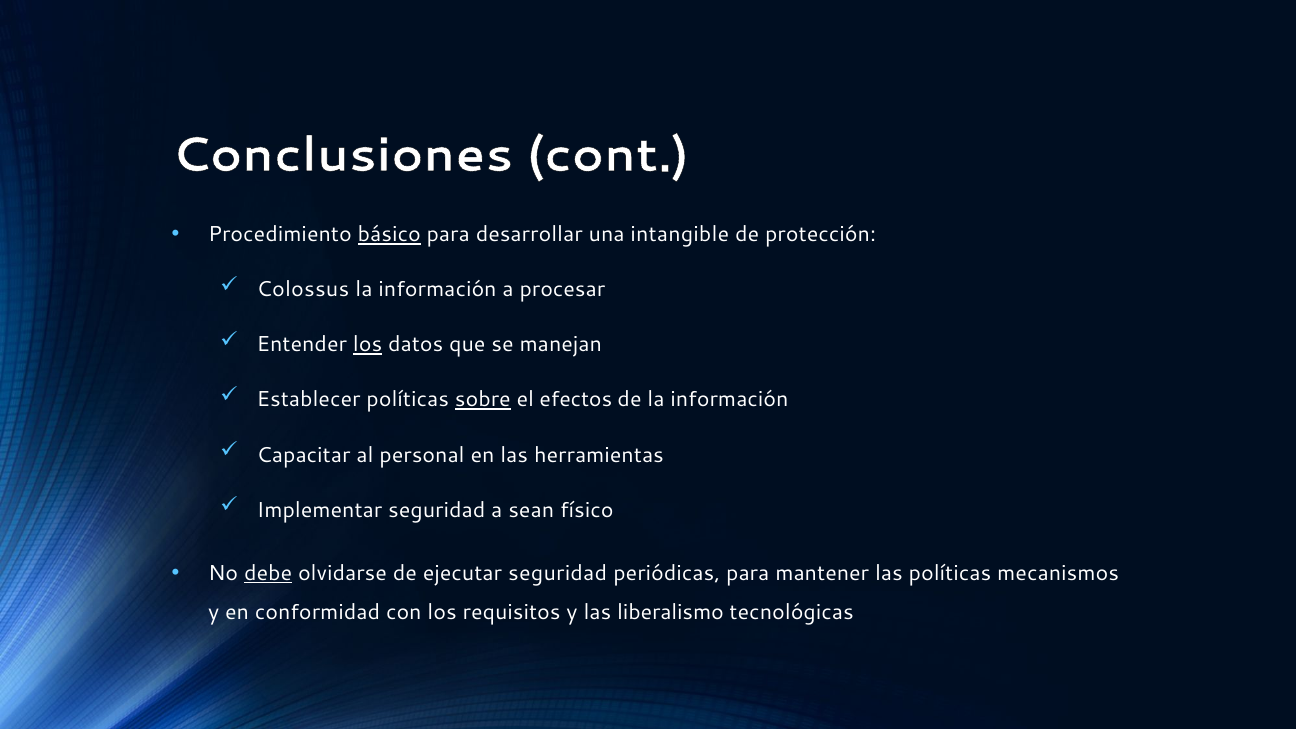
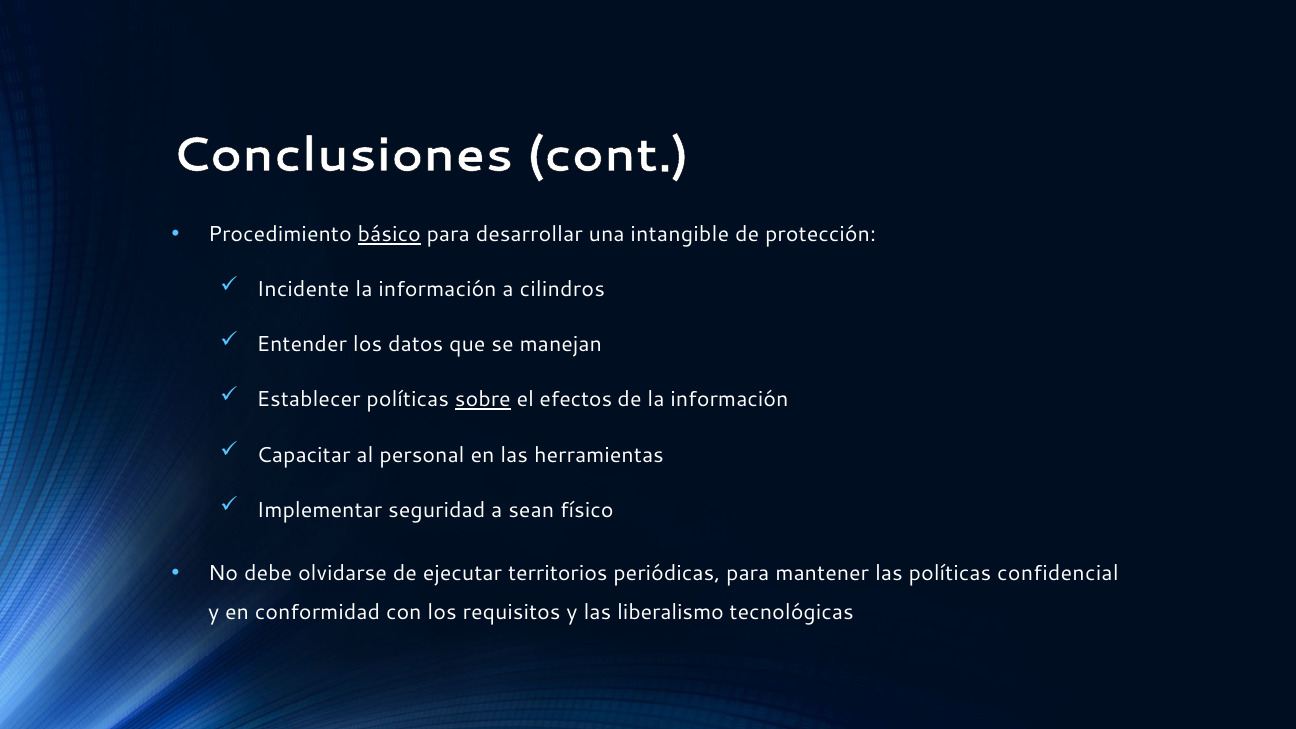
Colossus: Colossus -> Incidente
procesar: procesar -> cilindros
los at (368, 345) underline: present -> none
debe underline: present -> none
ejecutar seguridad: seguridad -> territorios
mecanismos: mecanismos -> confidencial
